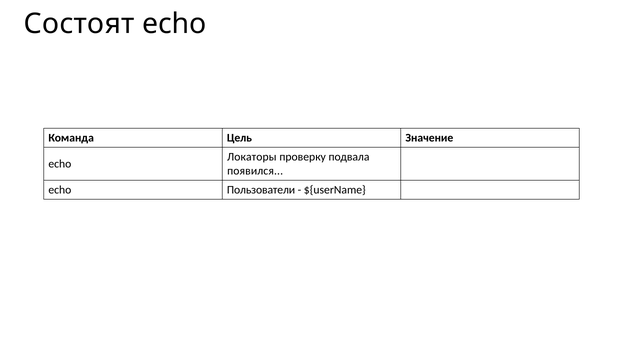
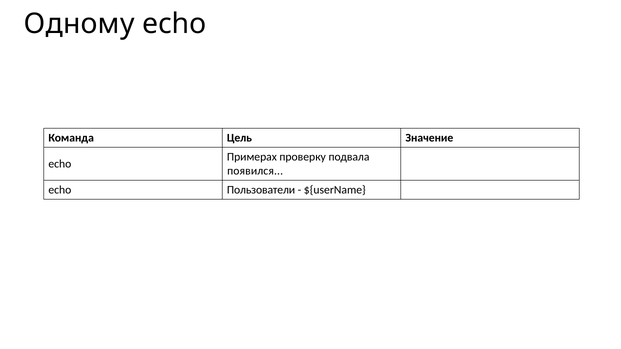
Состоят: Состоят -> Одному
Локаторы: Локаторы -> Примерах
